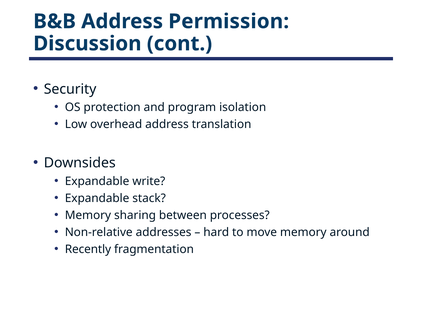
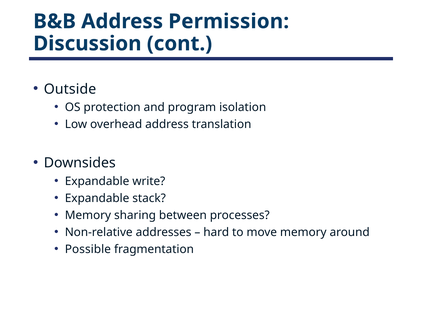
Security: Security -> Outside
Recently: Recently -> Possible
